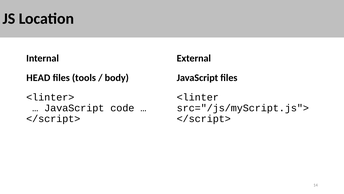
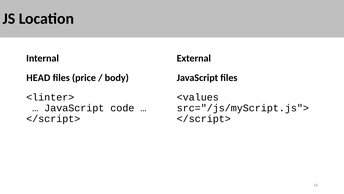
tools: tools -> price
<linter: <linter -> <values
